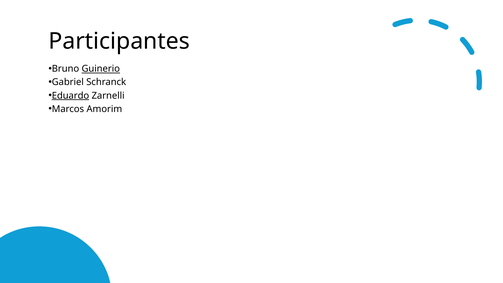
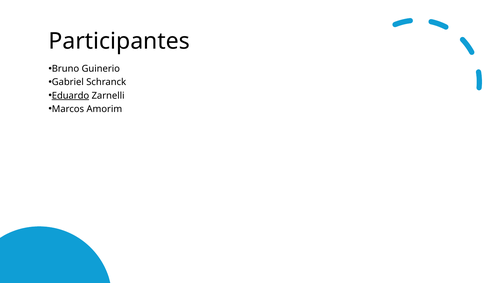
Guinerio underline: present -> none
